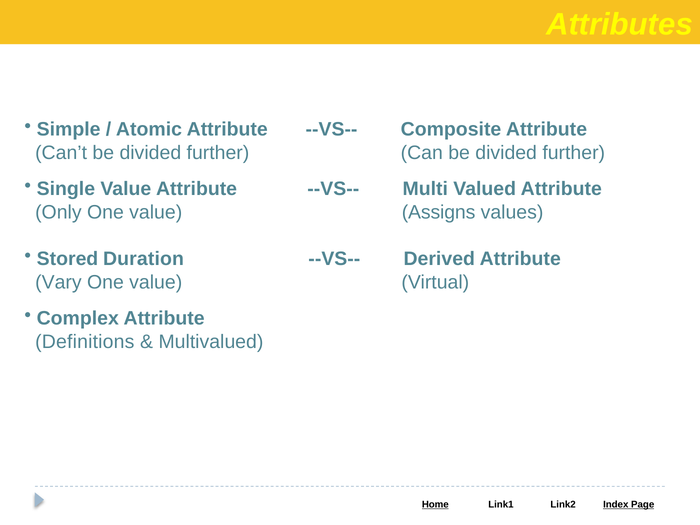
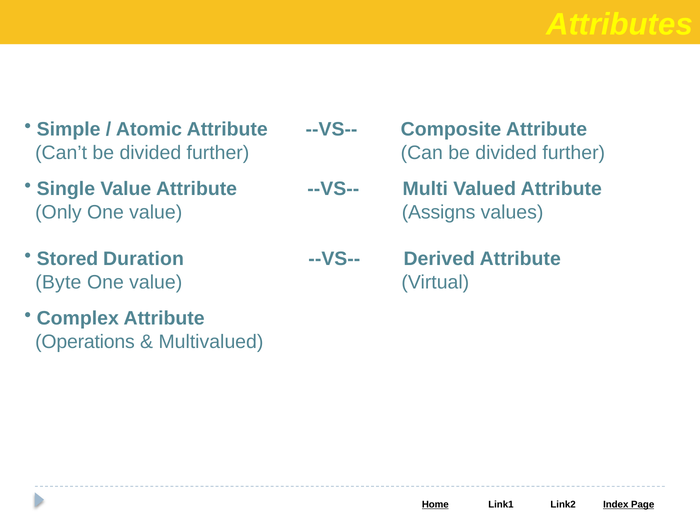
Vary: Vary -> Byte
Definitions: Definitions -> Operations
